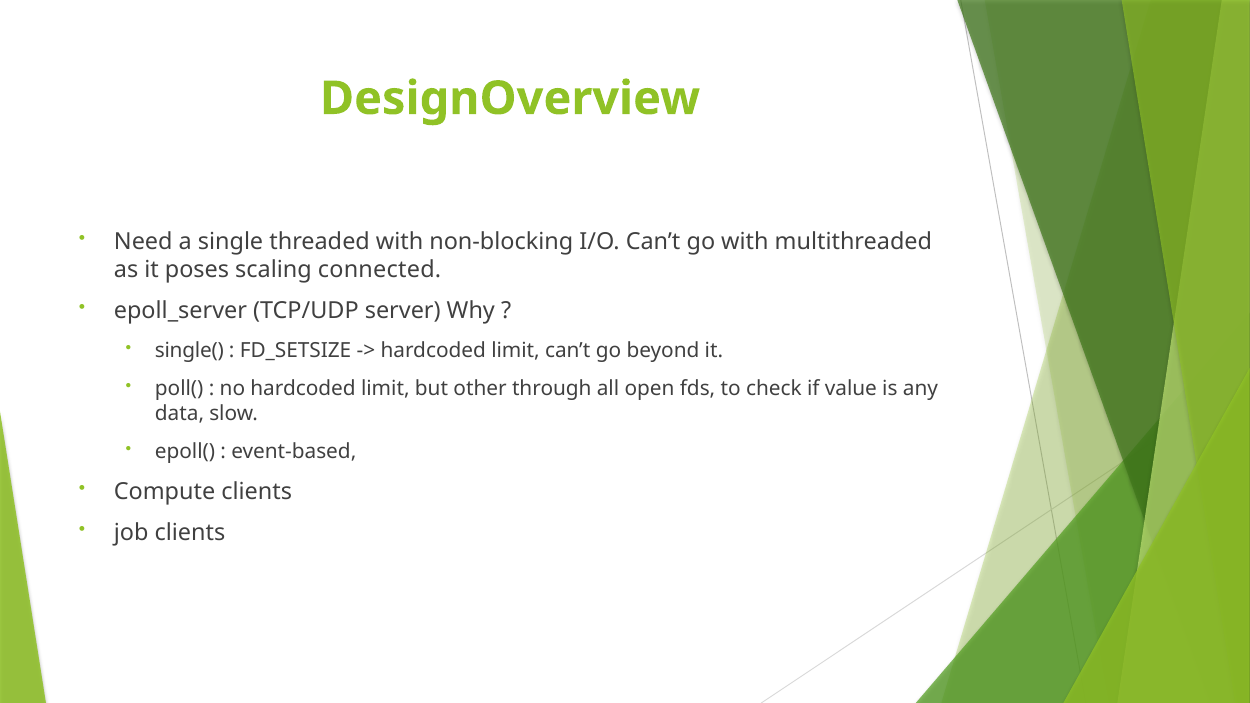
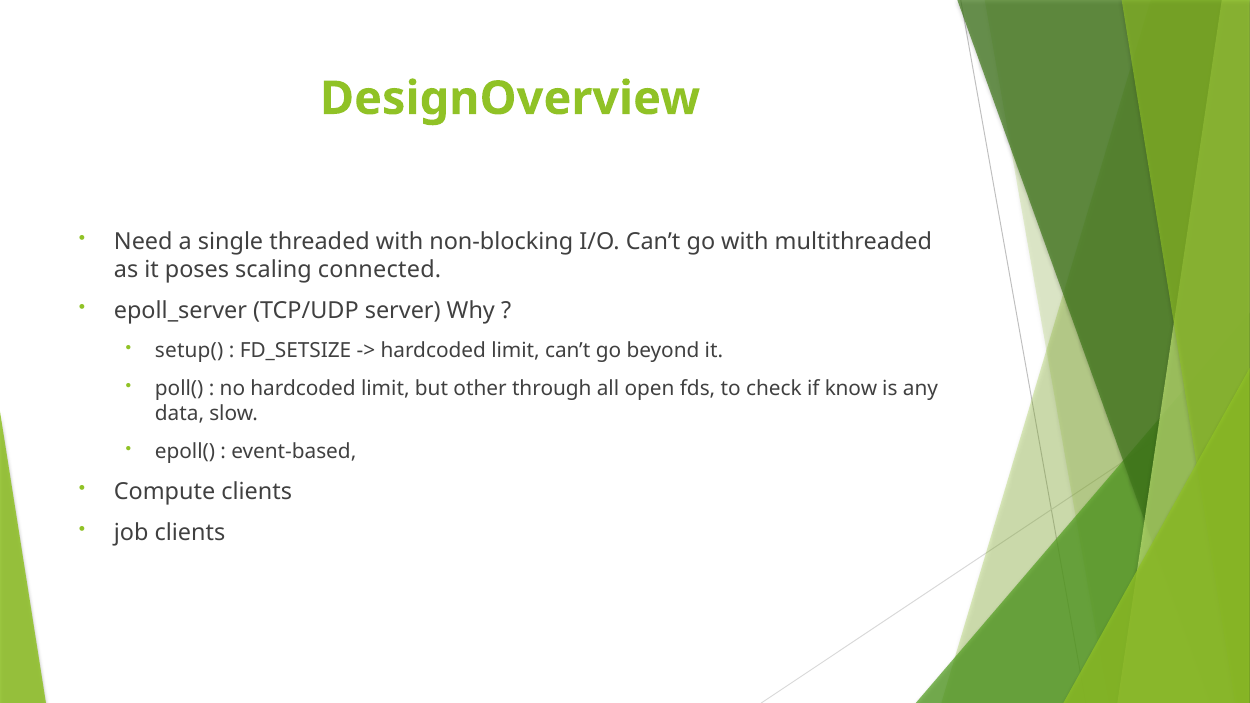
single(: single( -> setup(
value: value -> know
